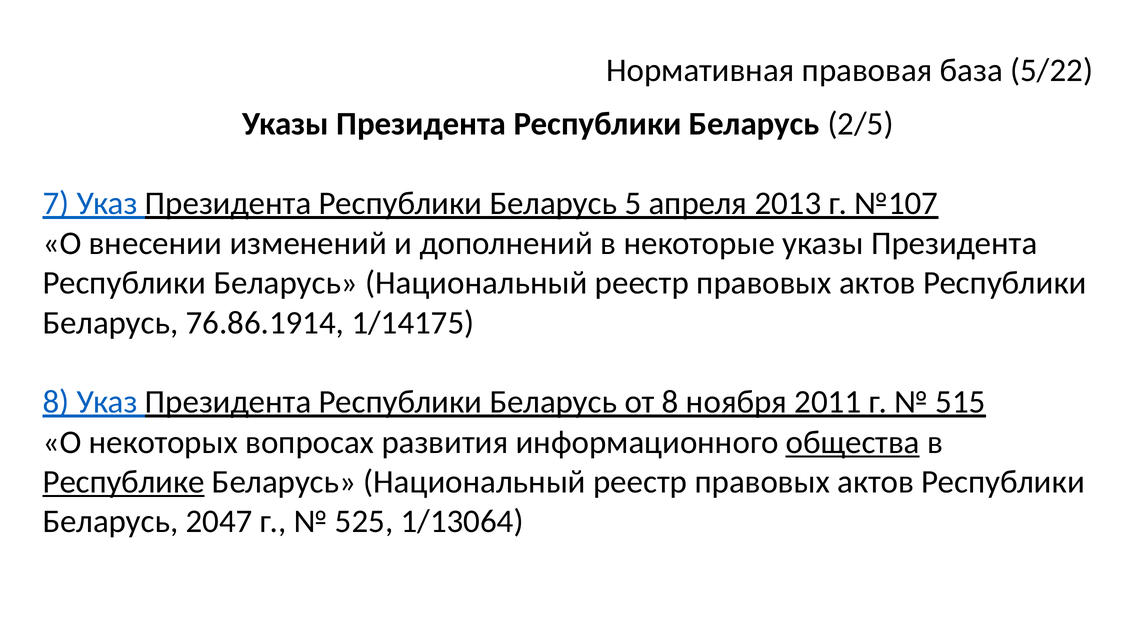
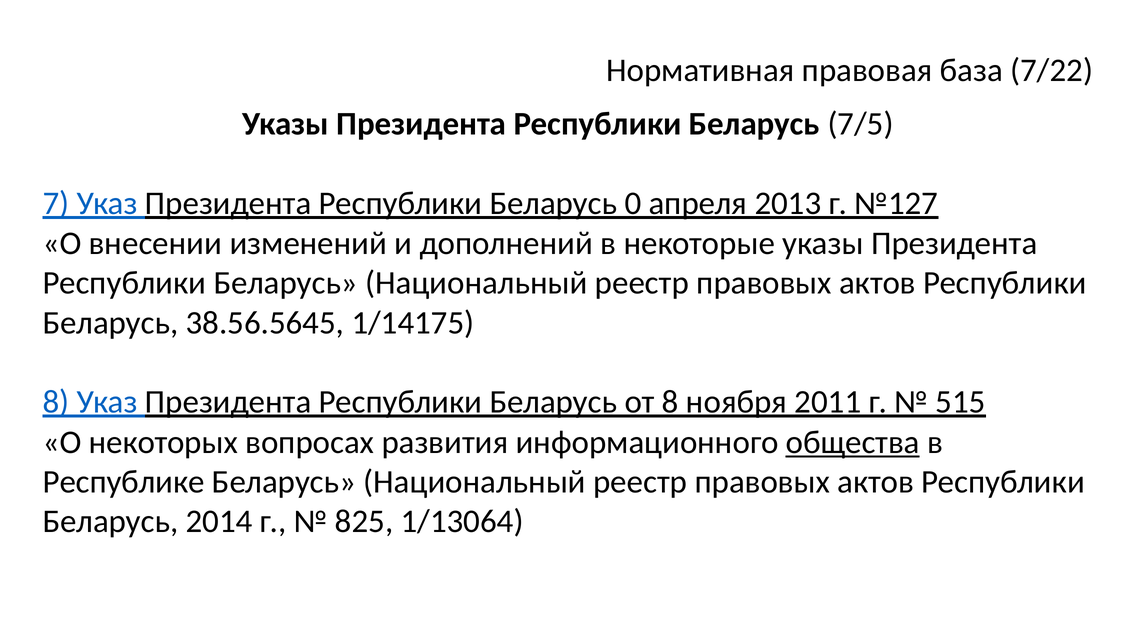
5/22: 5/22 -> 7/22
2/5: 2/5 -> 7/5
5: 5 -> 0
№107: №107 -> №127
76.86.1914: 76.86.1914 -> 38.56.5645
Республике underline: present -> none
2047: 2047 -> 2014
525: 525 -> 825
